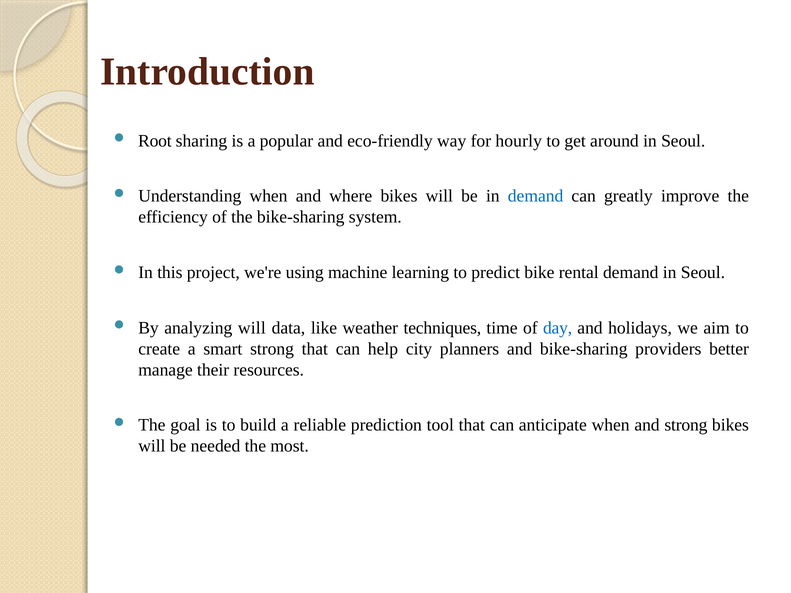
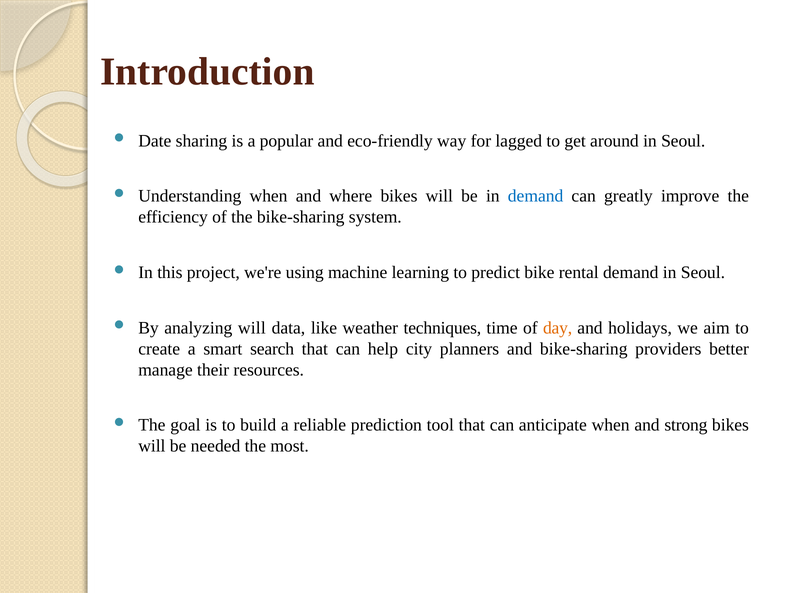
Root: Root -> Date
hourly: hourly -> lagged
day colour: blue -> orange
smart strong: strong -> search
